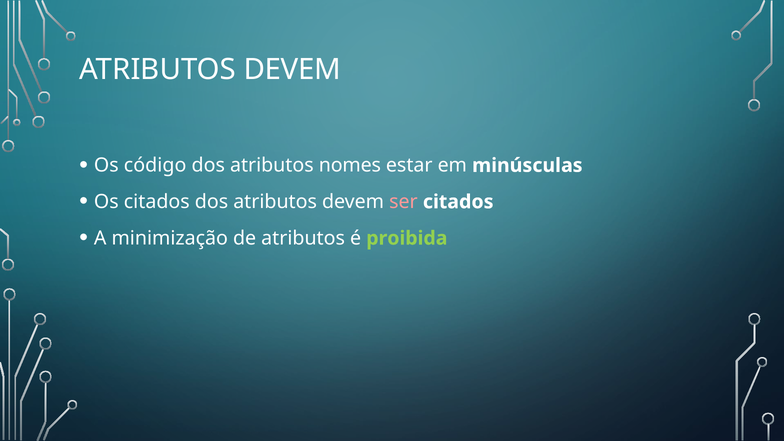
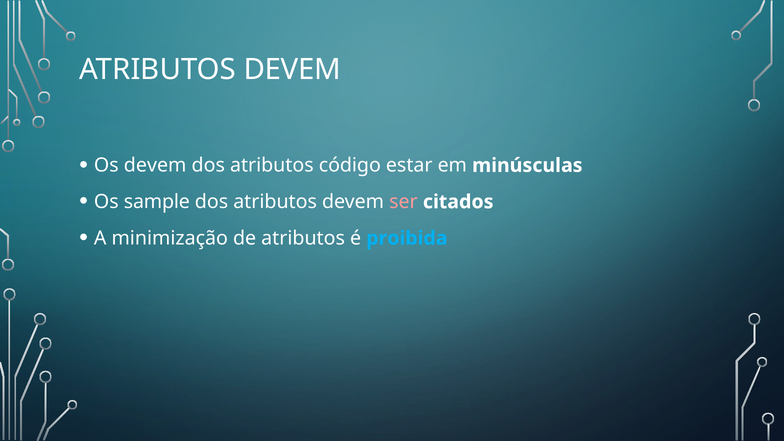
Os código: código -> devem
nomes: nomes -> código
Os citados: citados -> sample
proibida colour: light green -> light blue
